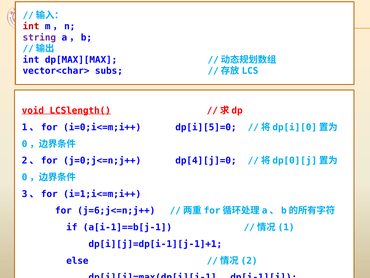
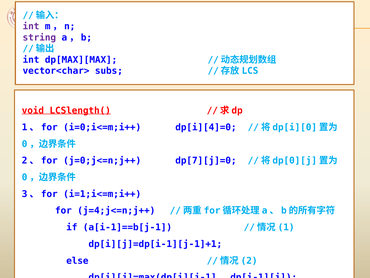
int at (31, 26) colour: red -> purple
dp[i][5]=0: dp[i][5]=0 -> dp[i][4]=0
dp[4][j]=0: dp[4][j]=0 -> dp[7][j]=0
j=6;j<=n;j++: j=6;j<=n;j++ -> j=4;j<=n;j++
